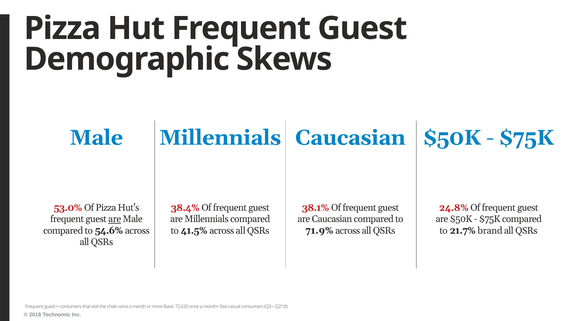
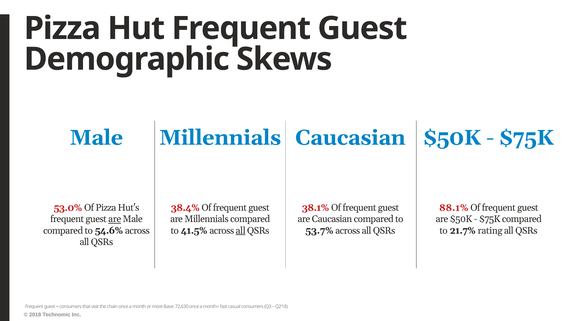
24.8%: 24.8% -> 88.1%
71.9%: 71.9% -> 53.7%
all at (241, 231) underline: none -> present
brand: brand -> rating
